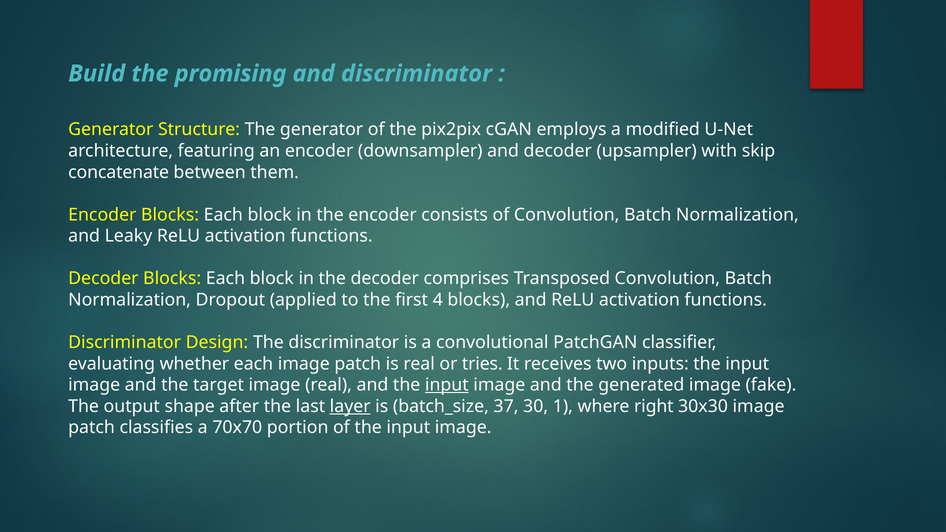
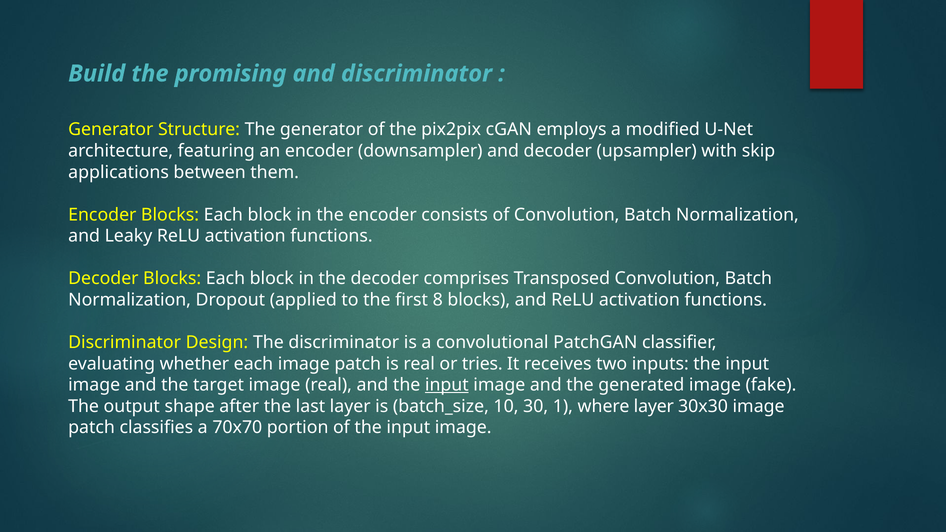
concatenate: concatenate -> applications
4: 4 -> 8
layer at (350, 406) underline: present -> none
37: 37 -> 10
where right: right -> layer
